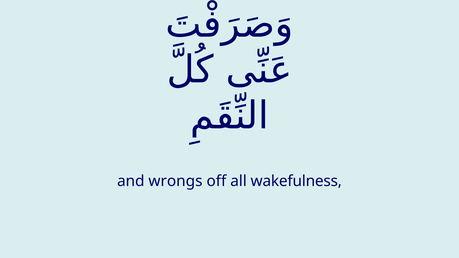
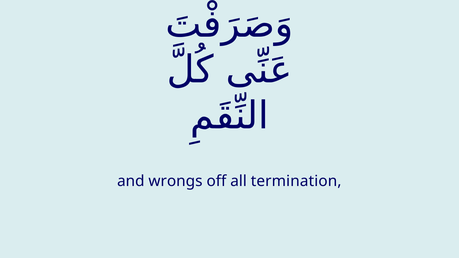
wakefulness: wakefulness -> termination
